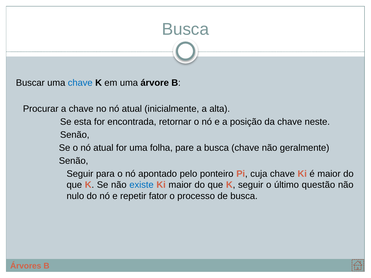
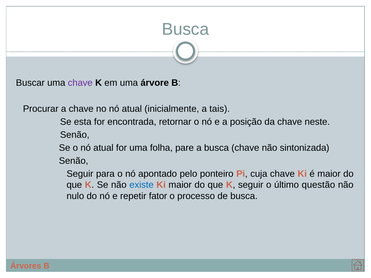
chave at (80, 83) colour: blue -> purple
alta: alta -> tais
geralmente: geralmente -> sintonizada
